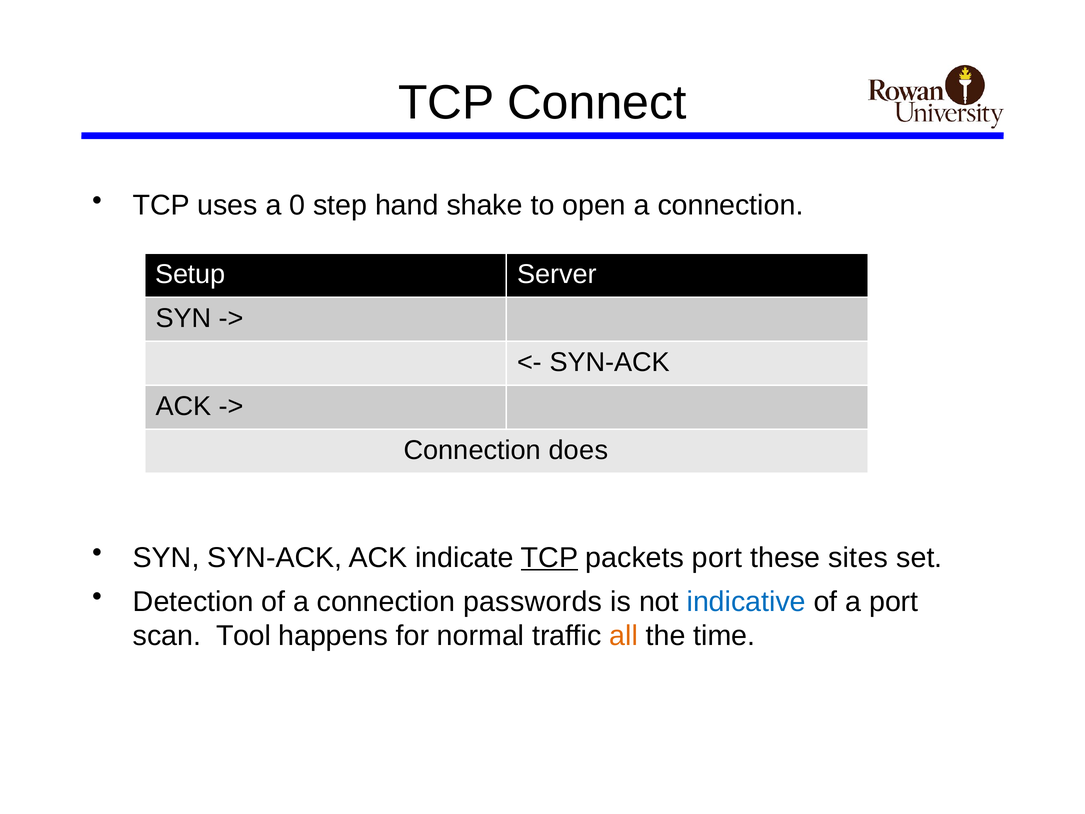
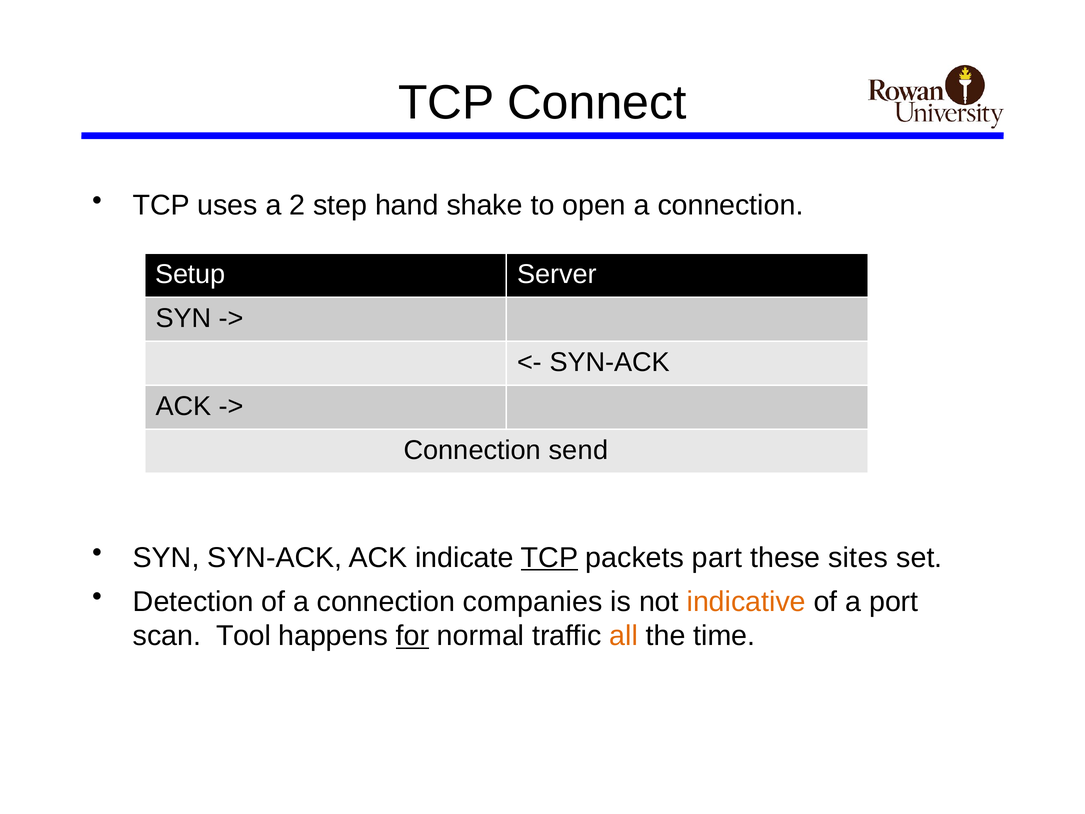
0: 0 -> 2
does: does -> send
packets port: port -> part
passwords: passwords -> companies
indicative colour: blue -> orange
for underline: none -> present
